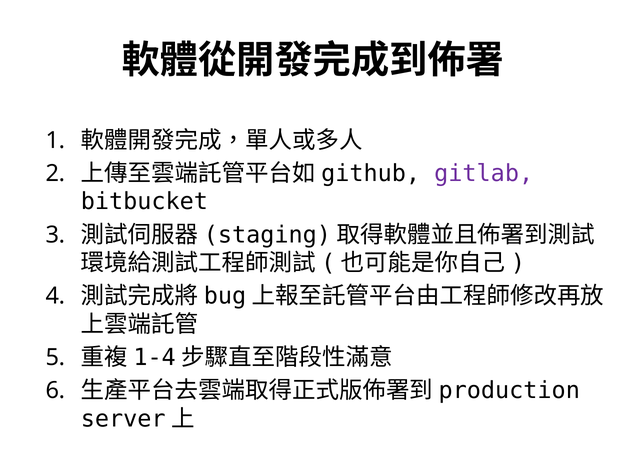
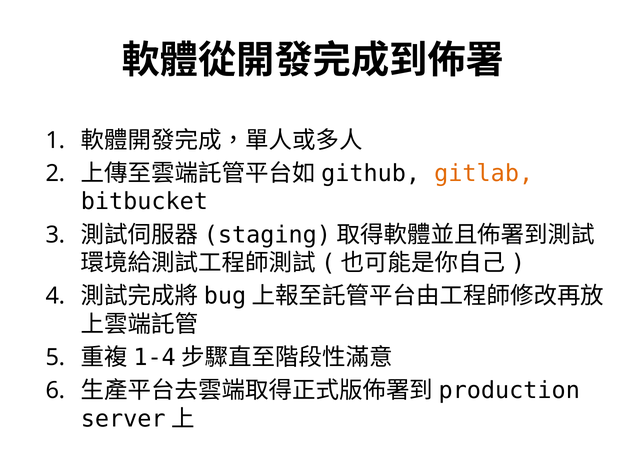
gitlab colour: purple -> orange
